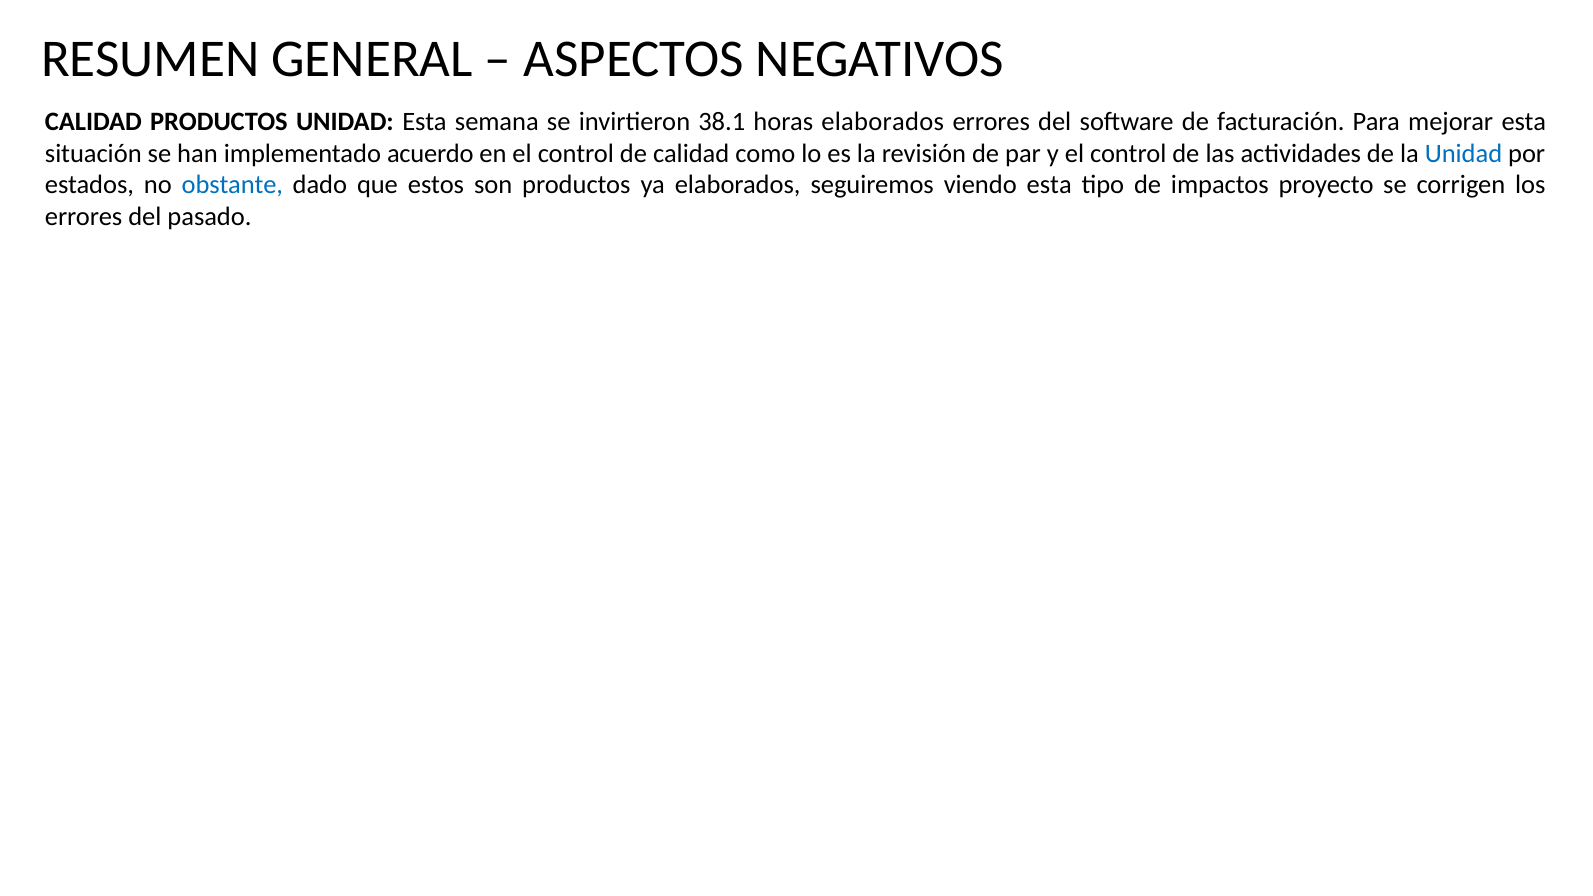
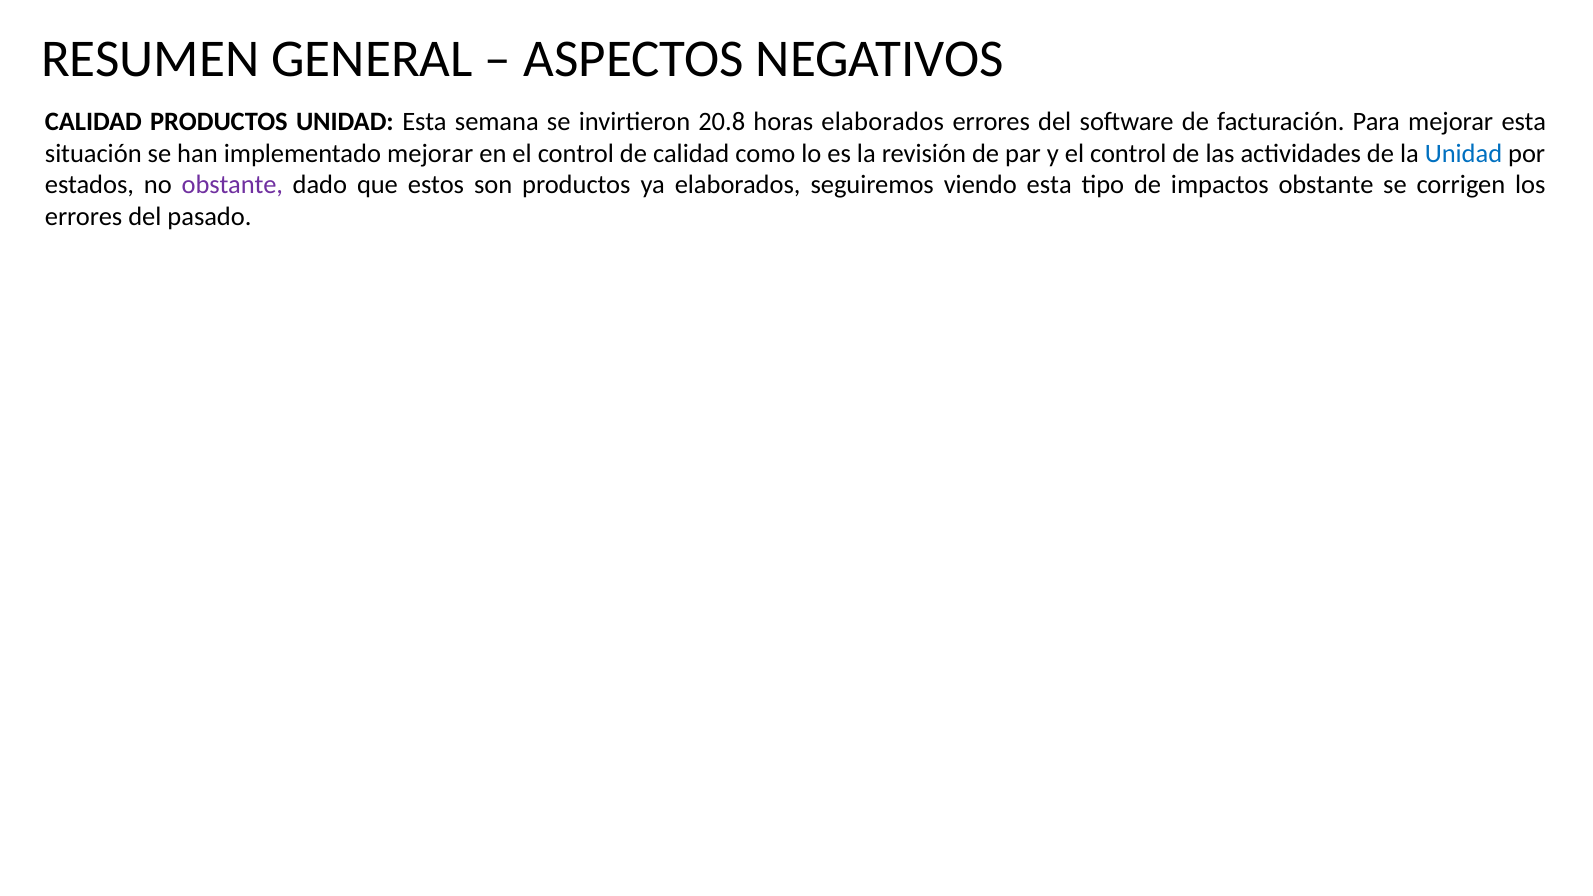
38.1: 38.1 -> 20.8
implementado acuerdo: acuerdo -> mejorar
obstante at (232, 185) colour: blue -> purple
impactos proyecto: proyecto -> obstante
